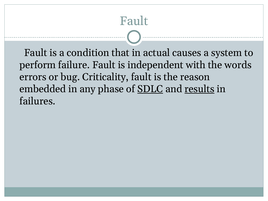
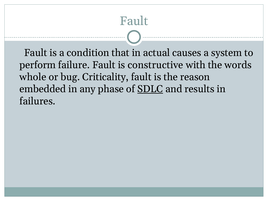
independent: independent -> constructive
errors: errors -> whole
results underline: present -> none
